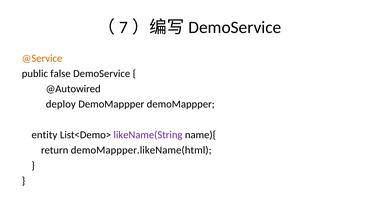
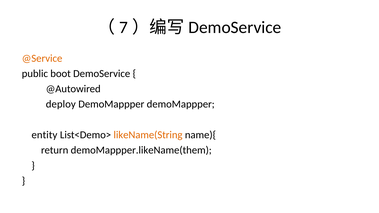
false: false -> boot
likeName(String colour: purple -> orange
demoMappper.likeName(html: demoMappper.likeName(html -> demoMappper.likeName(them
